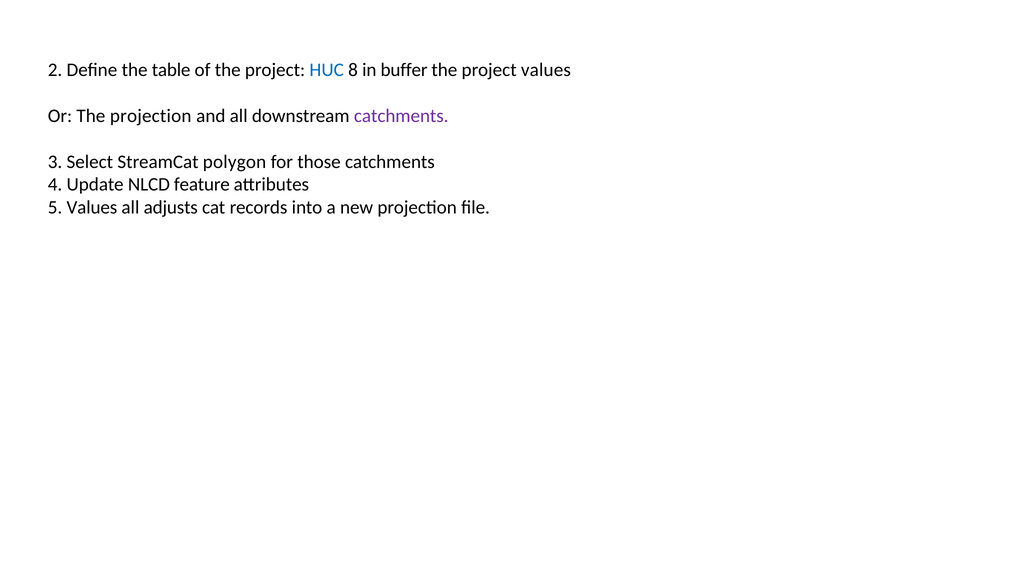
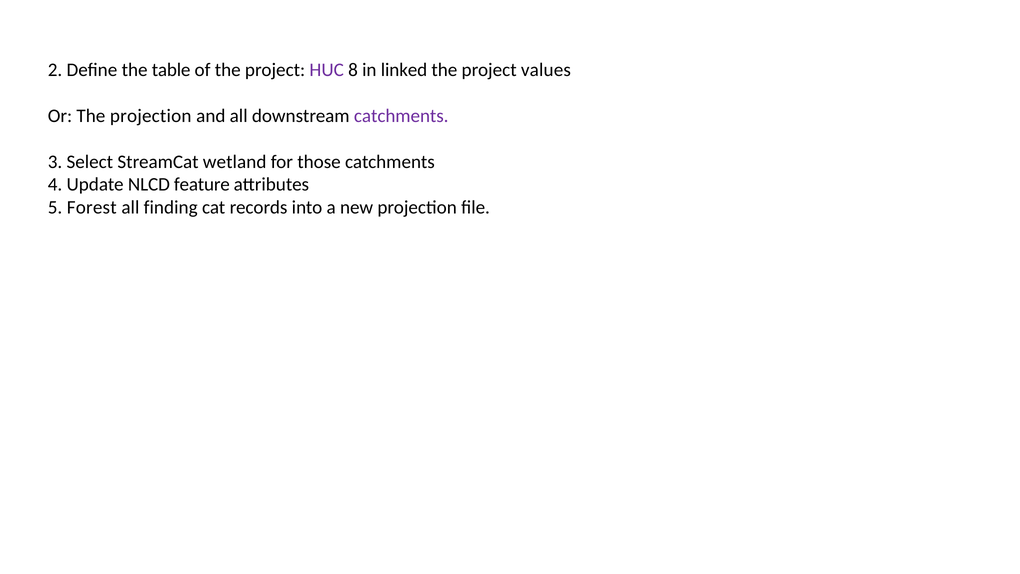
HUC colour: blue -> purple
buffer: buffer -> linked
polygon: polygon -> wetland
5 Values: Values -> Forest
adjusts: adjusts -> finding
